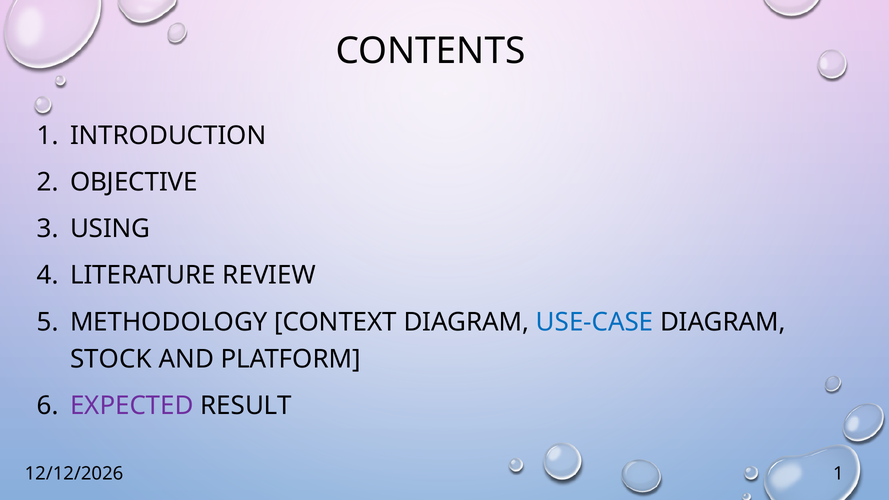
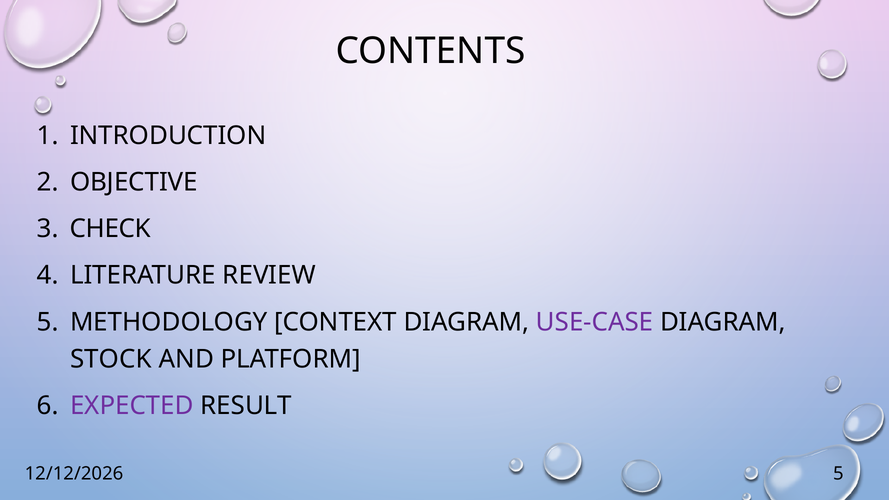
USING: USING -> CHECK
USE-CASE colour: blue -> purple
1 at (838, 474): 1 -> 5
